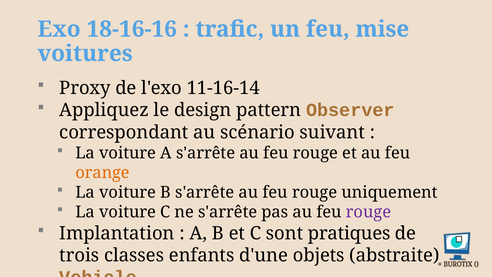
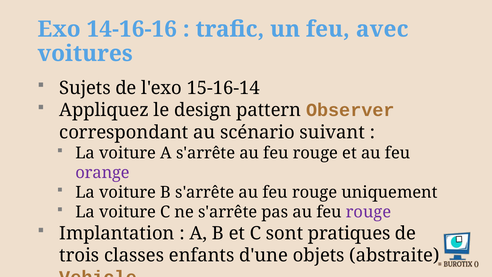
18-16-16: 18-16-16 -> 14-16-16
mise: mise -> avec
Proxy: Proxy -> Sujets
11-16-14: 11-16-14 -> 15-16-14
orange colour: orange -> purple
